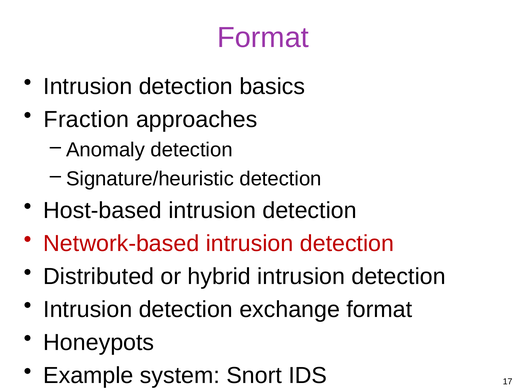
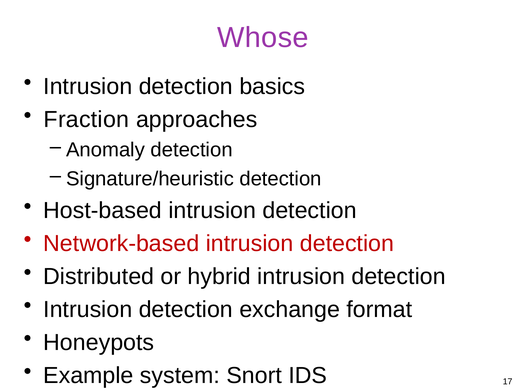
Format at (263, 38): Format -> Whose
